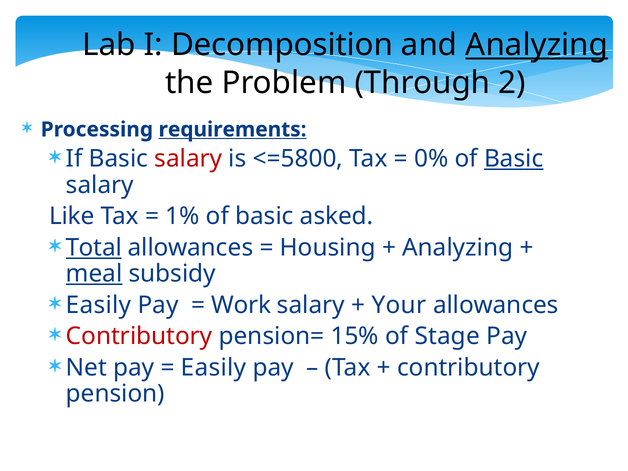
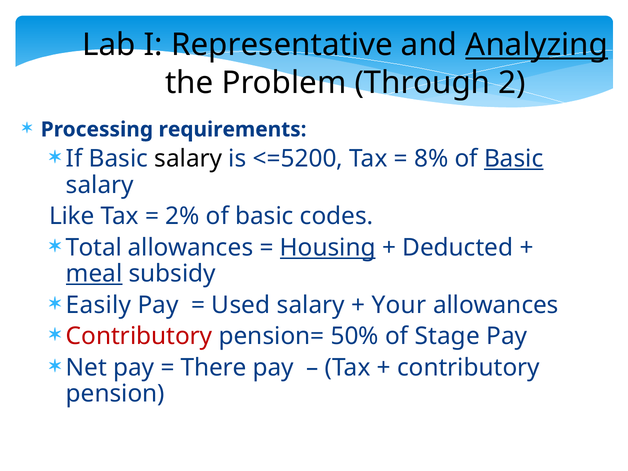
Decomposition: Decomposition -> Representative
requirements underline: present -> none
salary at (188, 159) colour: red -> black
<=5800: <=5800 -> <=5200
0%: 0% -> 8%
1%: 1% -> 2%
asked: asked -> codes
Total underline: present -> none
Housing underline: none -> present
Analyzing at (458, 248): Analyzing -> Deducted
Work: Work -> Used
15%: 15% -> 50%
Easily at (214, 368): Easily -> There
